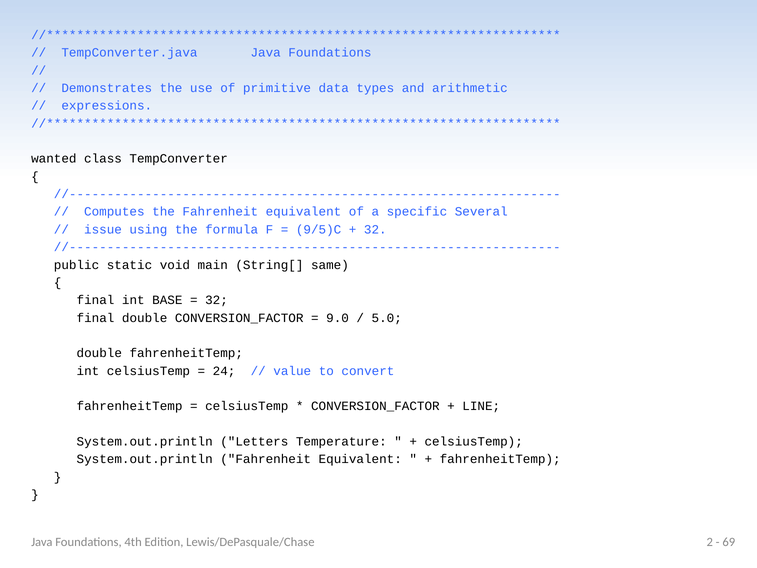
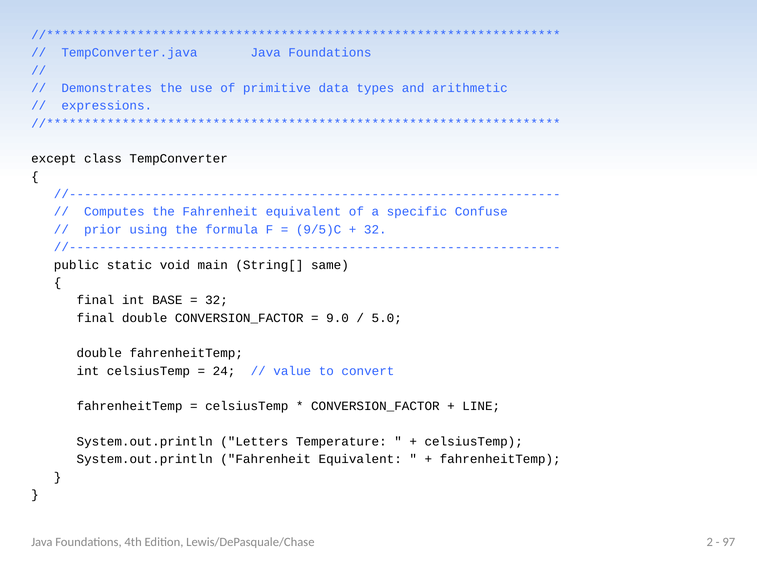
wanted: wanted -> except
Several: Several -> Confuse
issue: issue -> prior
69: 69 -> 97
